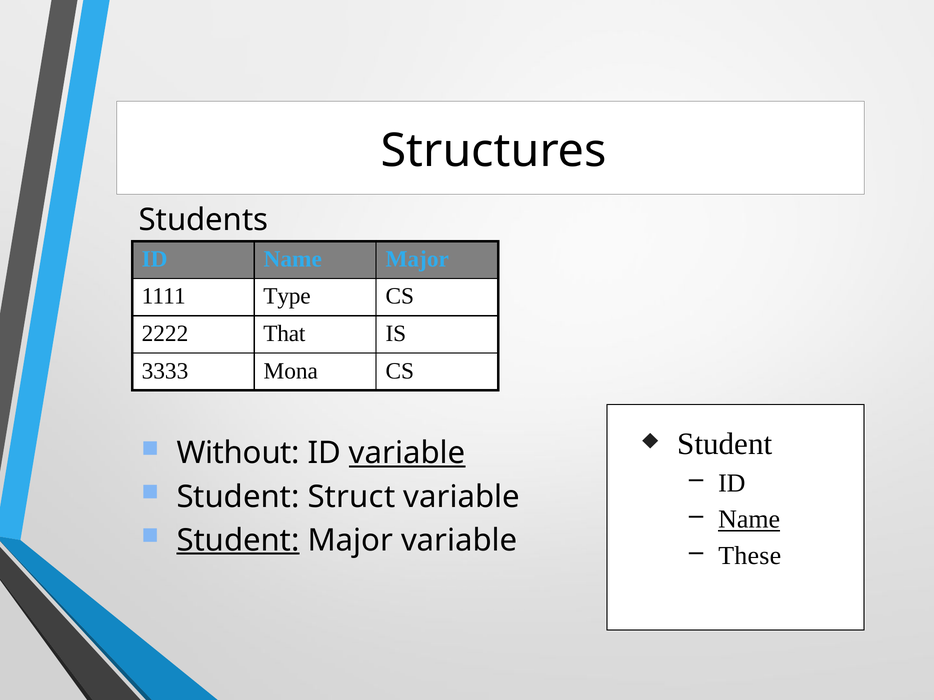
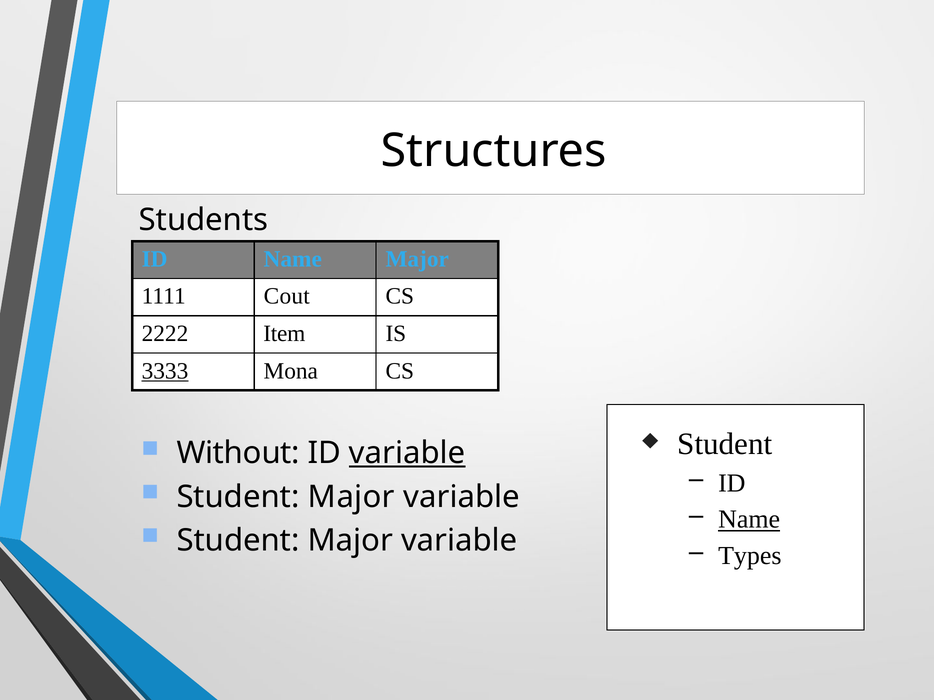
Type: Type -> Cout
That: That -> Item
3333 underline: none -> present
Struct at (351, 497): Struct -> Major
Student at (238, 541) underline: present -> none
These: These -> Types
